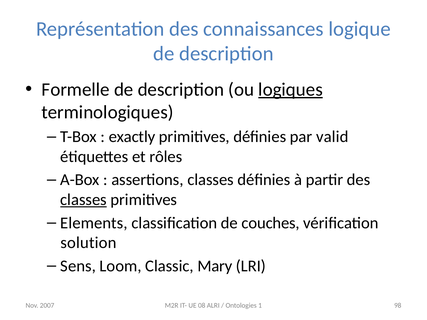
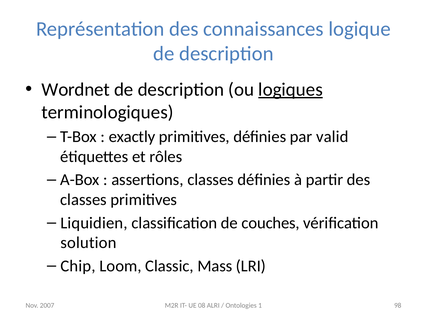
Formelle: Formelle -> Wordnet
classes at (84, 200) underline: present -> none
Elements: Elements -> Liquidien
Sens: Sens -> Chip
Mary: Mary -> Mass
